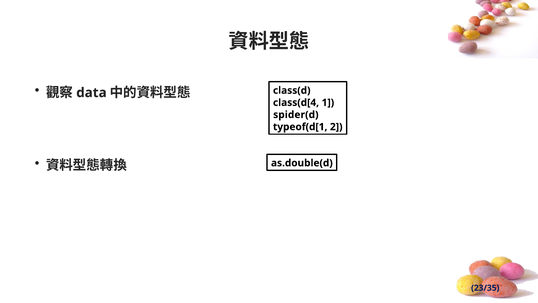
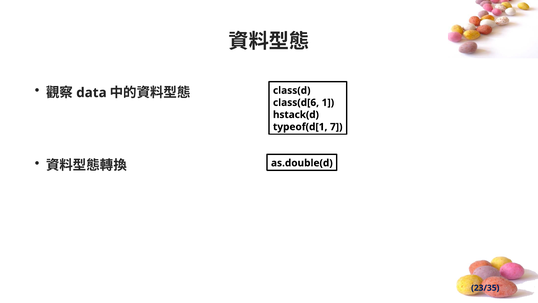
class(d[4: class(d[4 -> class(d[6
spider(d: spider(d -> hstack(d
2: 2 -> 7
